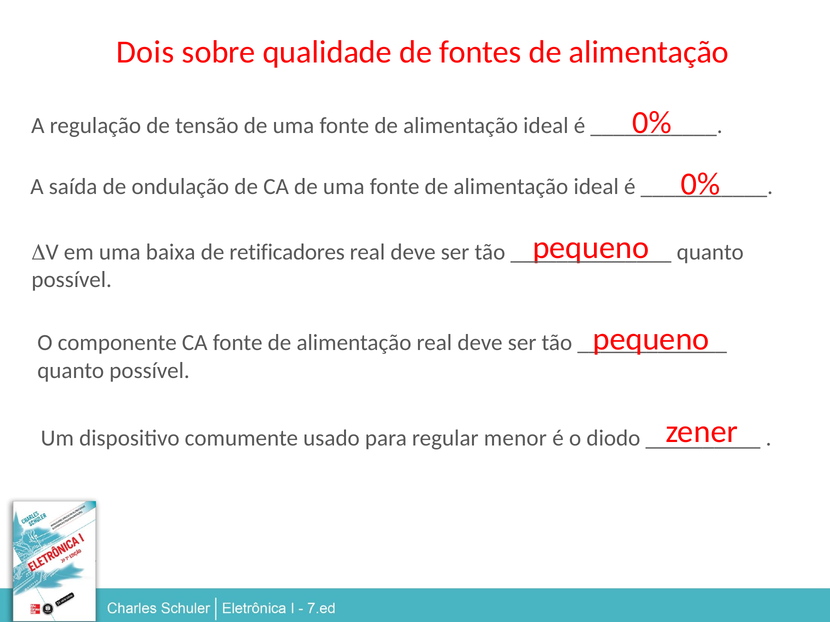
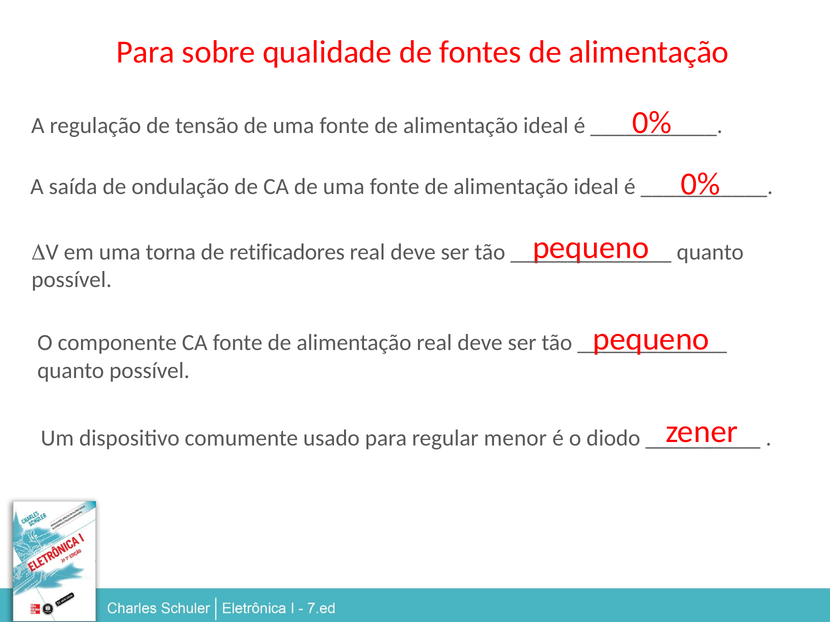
Dois at (145, 52): Dois -> Para
baixa: baixa -> torna
